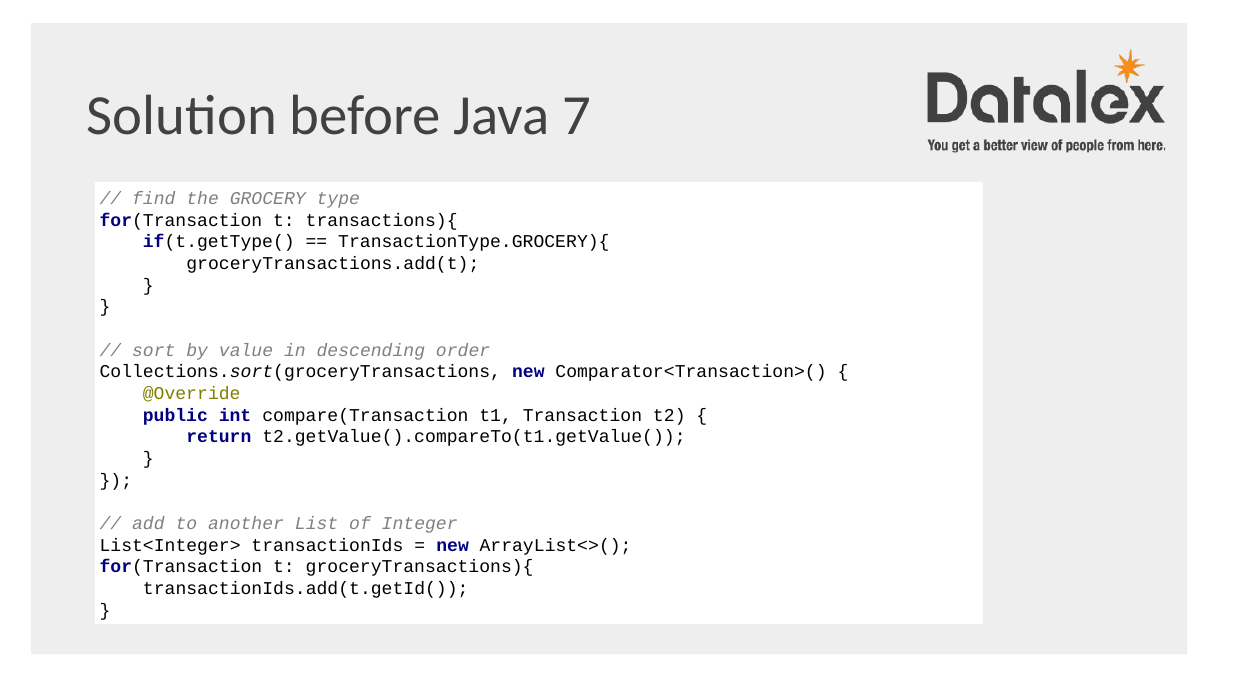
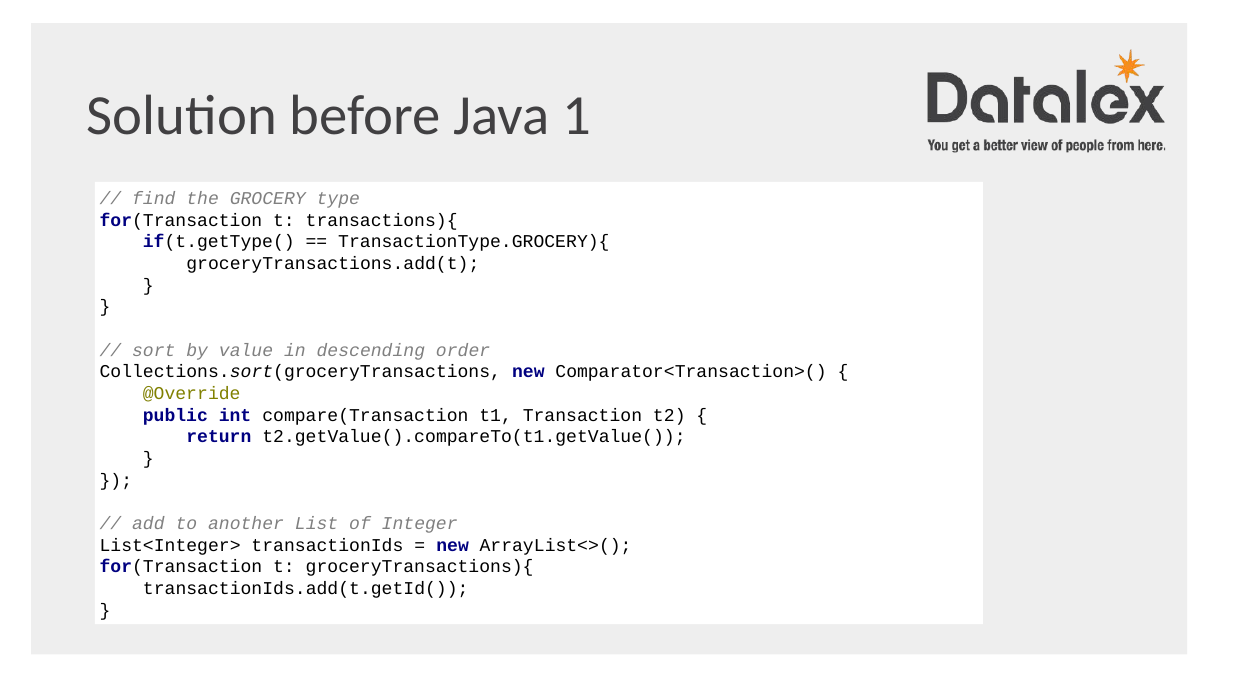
7: 7 -> 1
